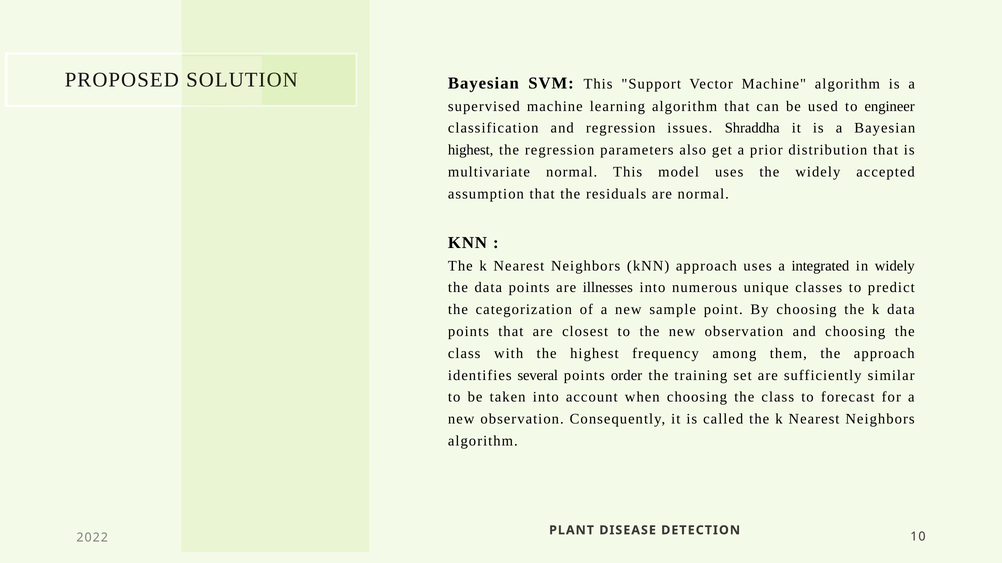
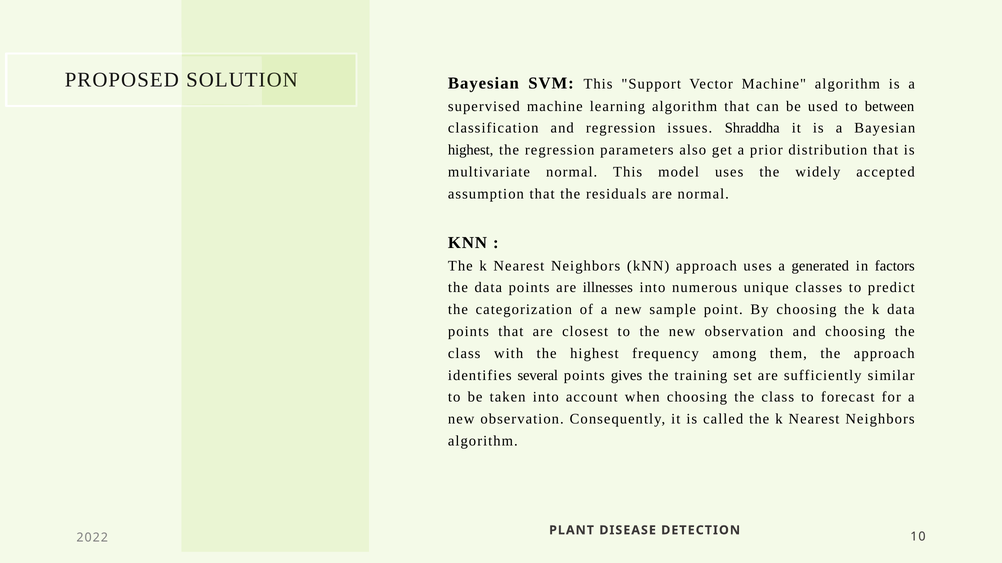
engineer: engineer -> between
integrated: integrated -> generated
in widely: widely -> factors
order: order -> gives
